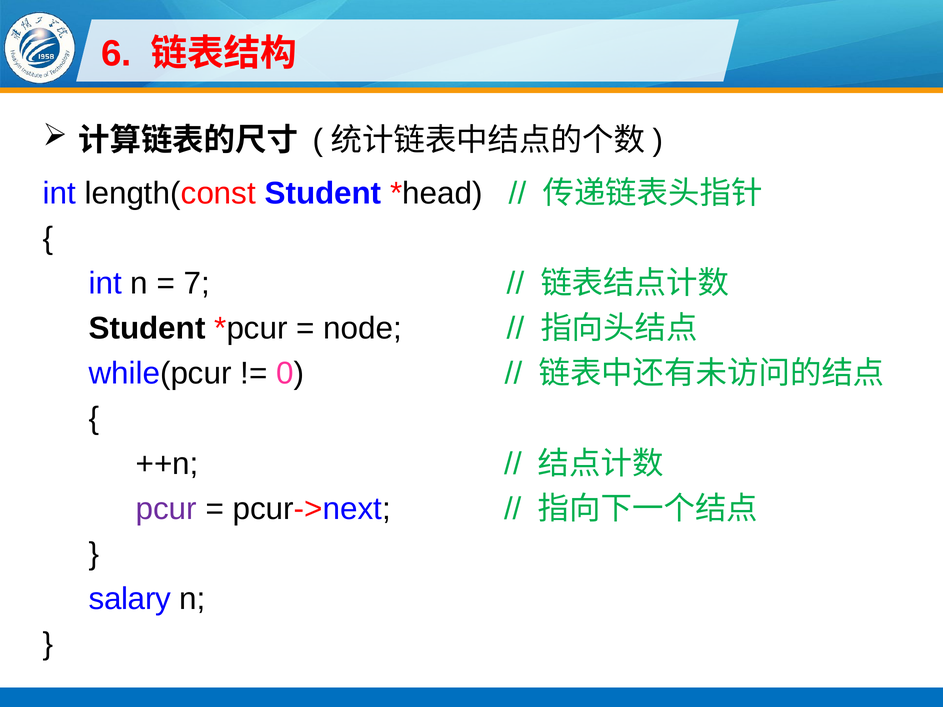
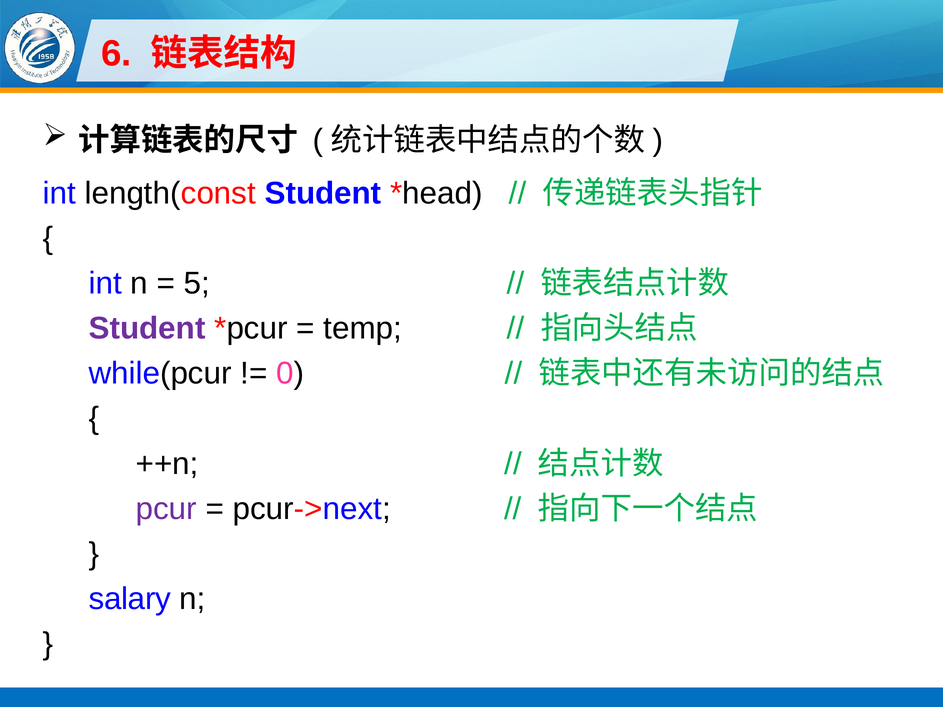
7: 7 -> 5
Student at (147, 329) colour: black -> purple
node: node -> temp
